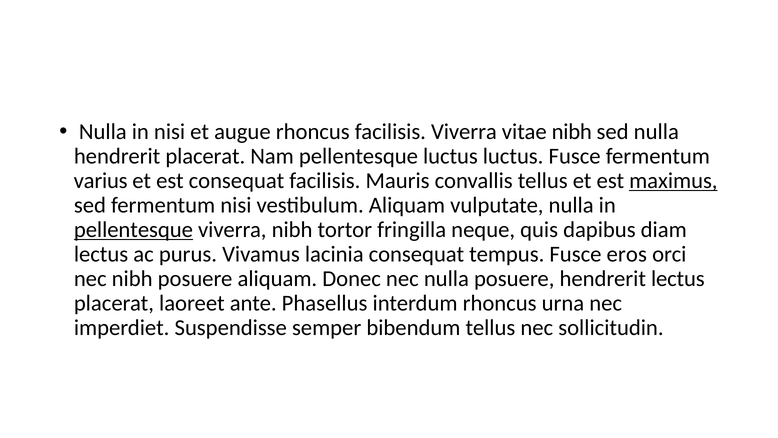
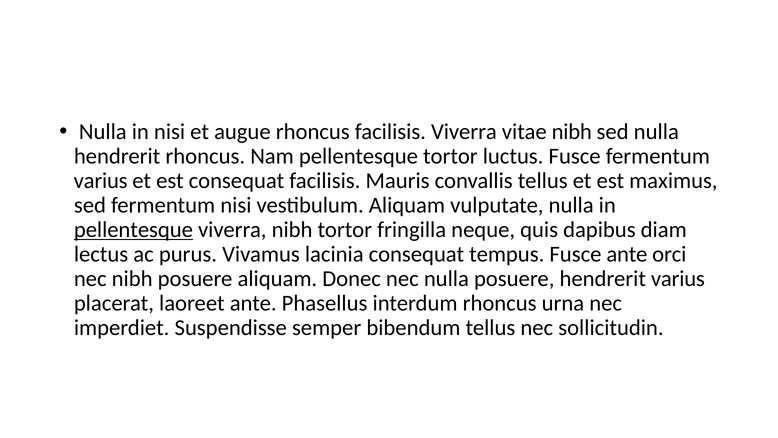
hendrerit placerat: placerat -> rhoncus
pellentesque luctus: luctus -> tortor
maximus underline: present -> none
Fusce eros: eros -> ante
hendrerit lectus: lectus -> varius
